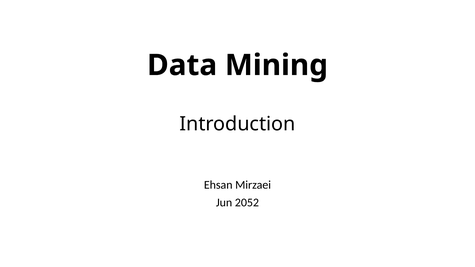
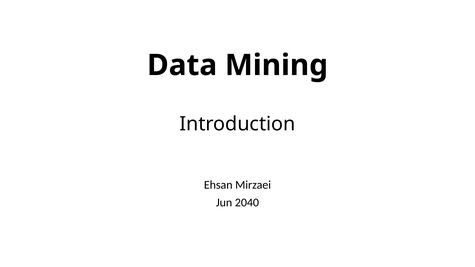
2052: 2052 -> 2040
